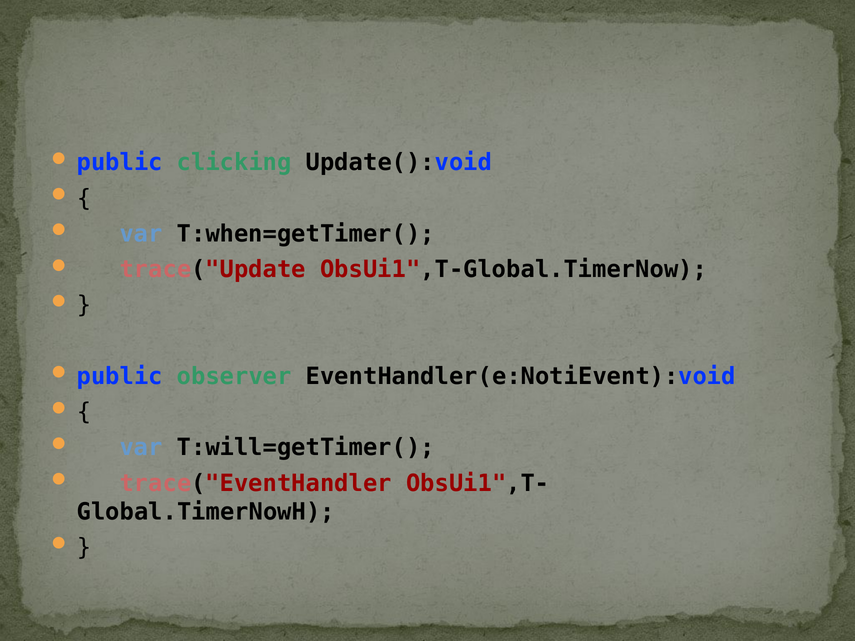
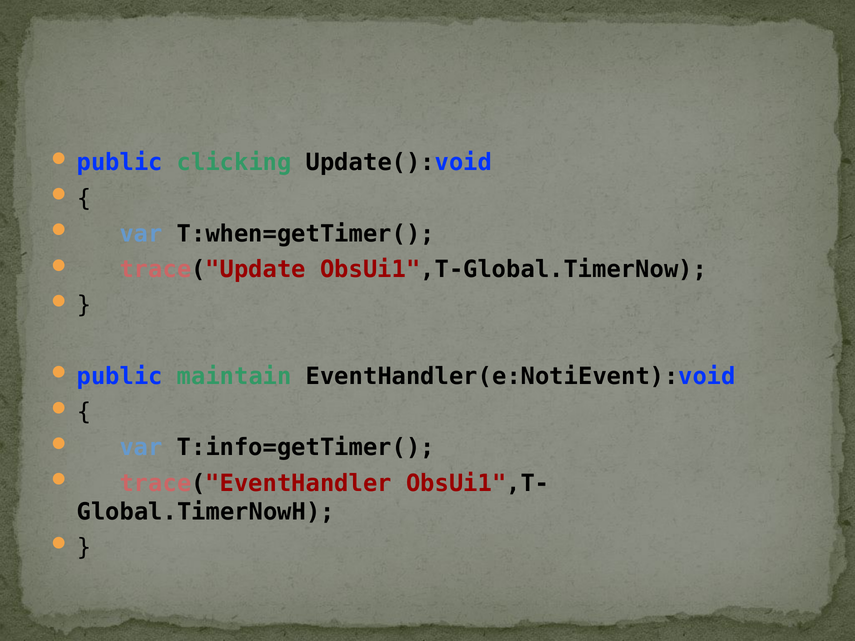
observer: observer -> maintain
T:will=getTimer(: T:will=getTimer( -> T:info=getTimer(
